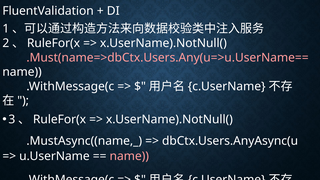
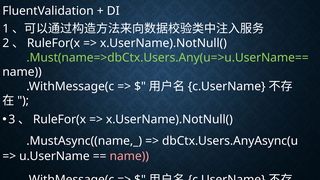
.Must(name=>dbCtx.Users.Any(u=>u.UserName== colour: pink -> light green
